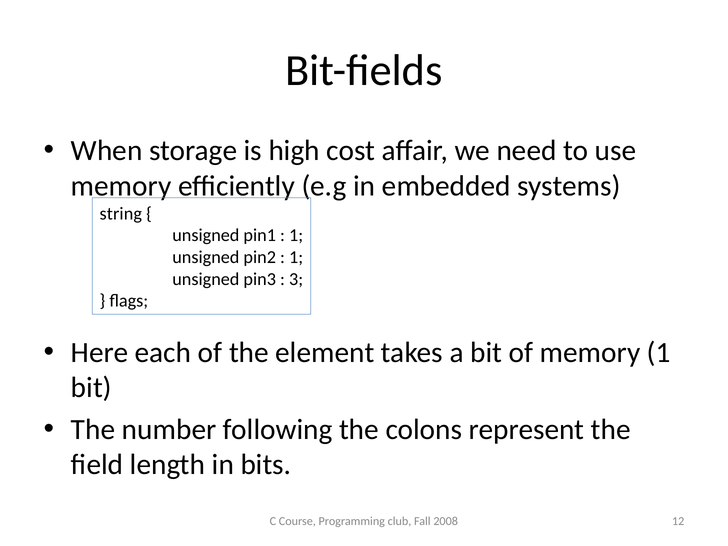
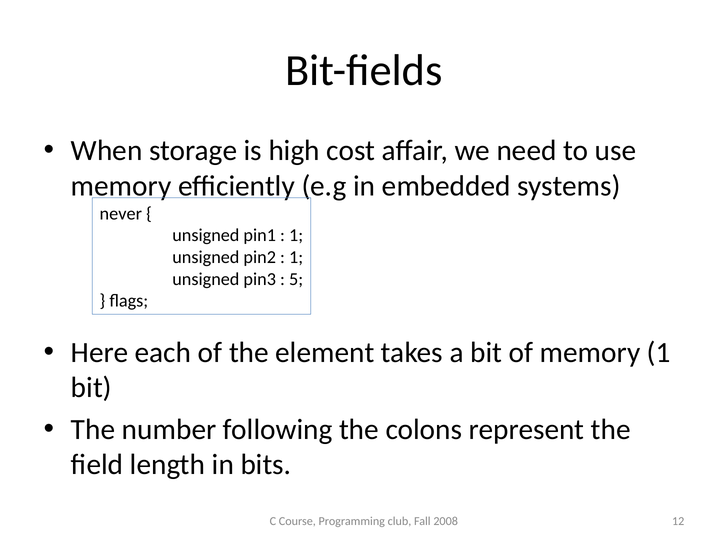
string: string -> never
3: 3 -> 5
